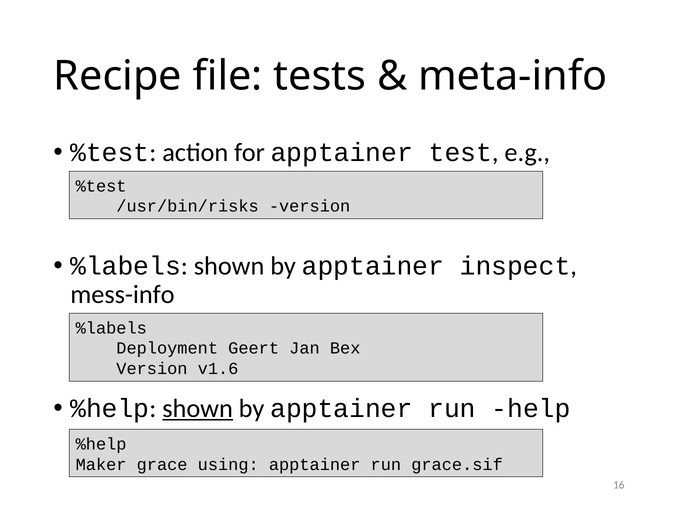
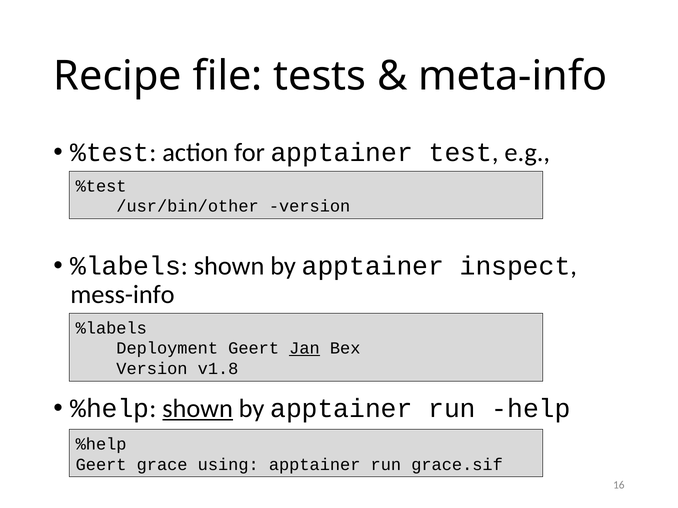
/usr/bin/risks: /usr/bin/risks -> /usr/bin/other
Jan underline: none -> present
v1.6: v1.6 -> v1.8
Maker at (101, 465): Maker -> Geert
